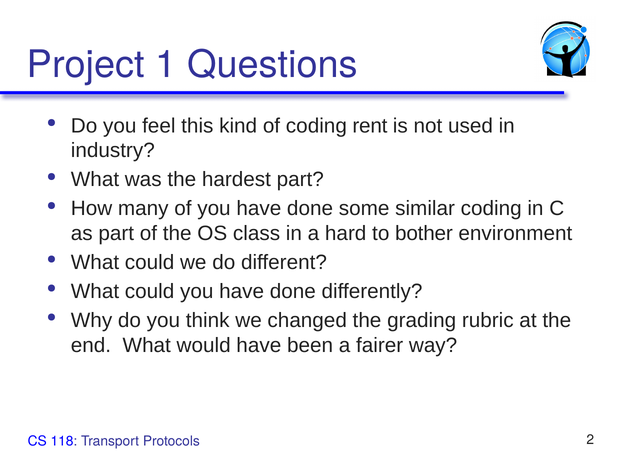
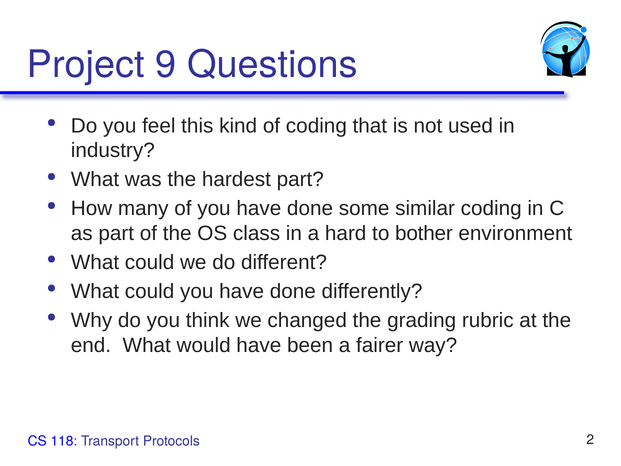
1: 1 -> 9
rent: rent -> that
